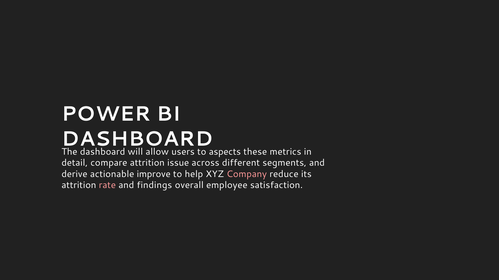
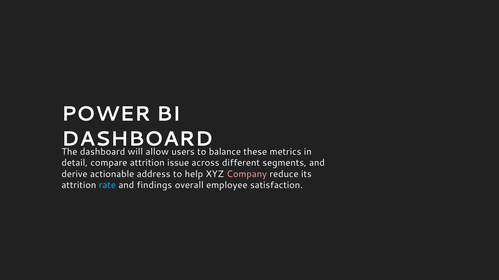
aspects: aspects -> balance
improve: improve -> address
rate colour: pink -> light blue
